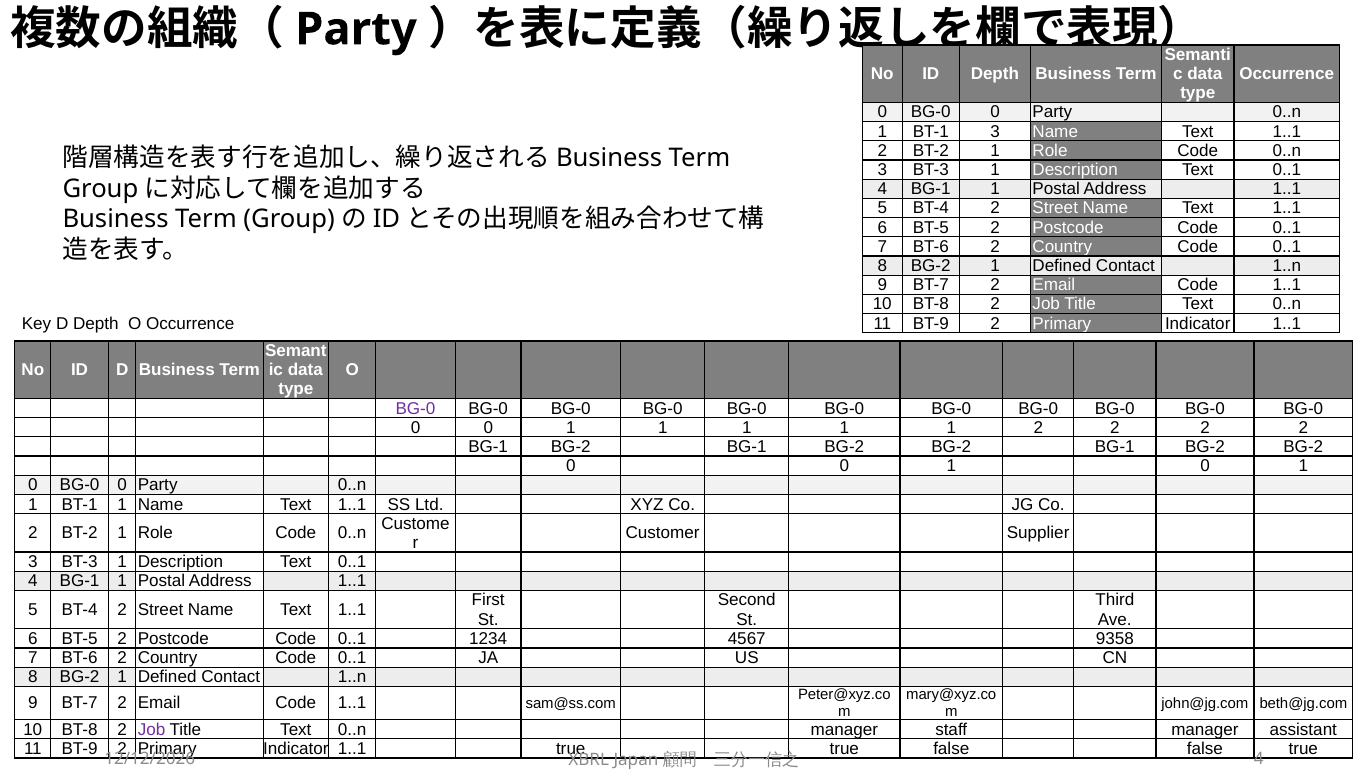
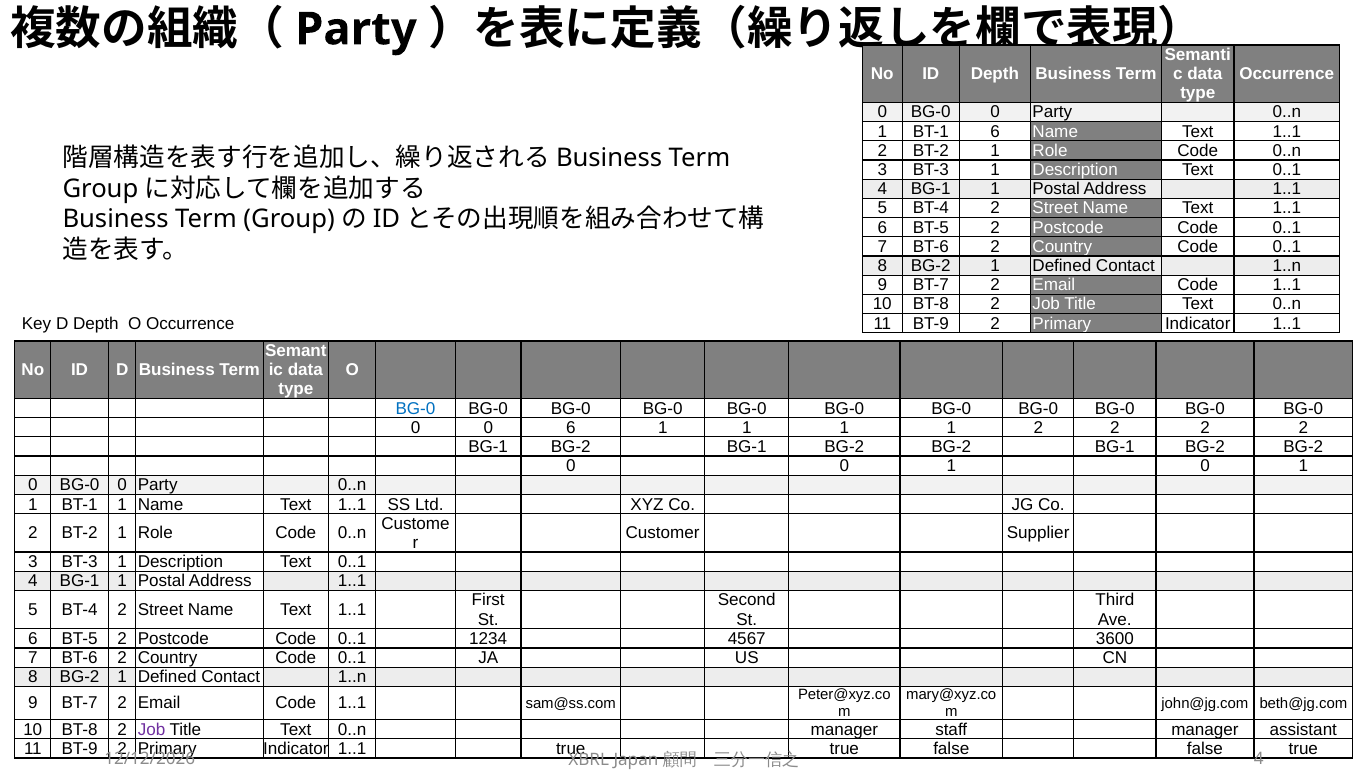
BT-1 3: 3 -> 6
BG-0 at (416, 408) colour: purple -> blue
1 at (571, 427): 1 -> 6
9358: 9358 -> 3600
